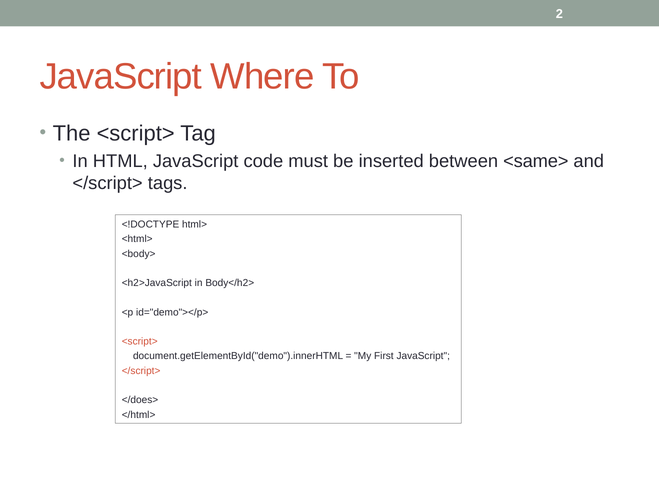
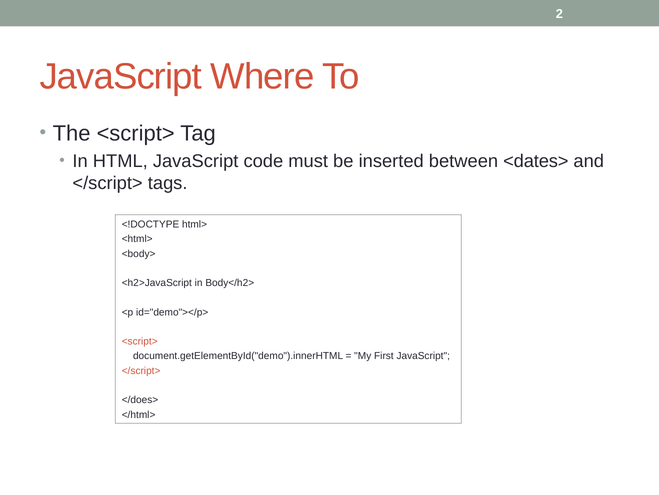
<same>: <same> -> <dates>
